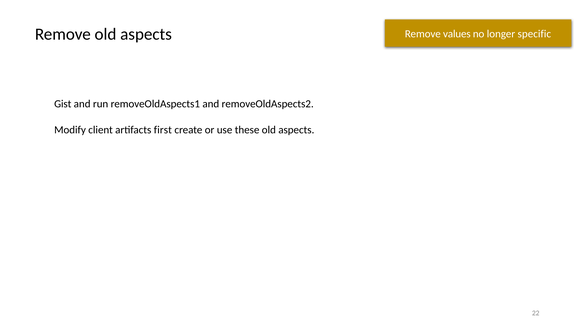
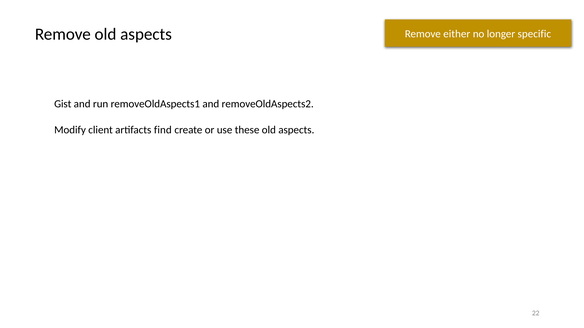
values: values -> either
first: first -> find
